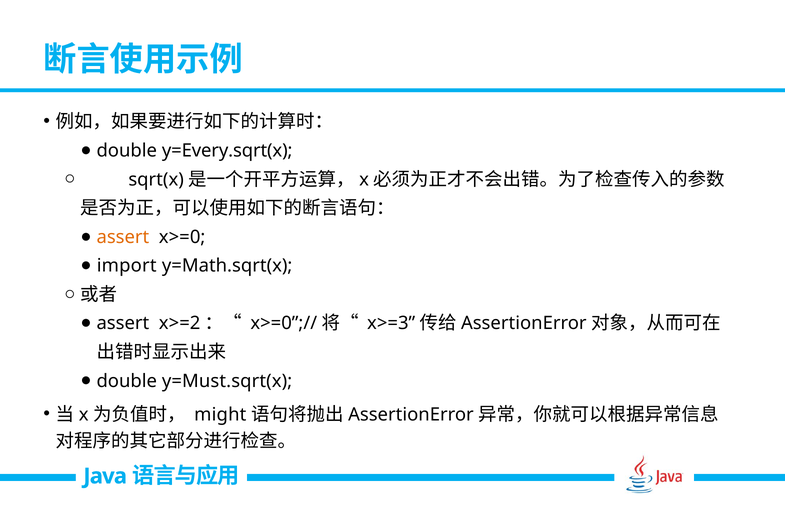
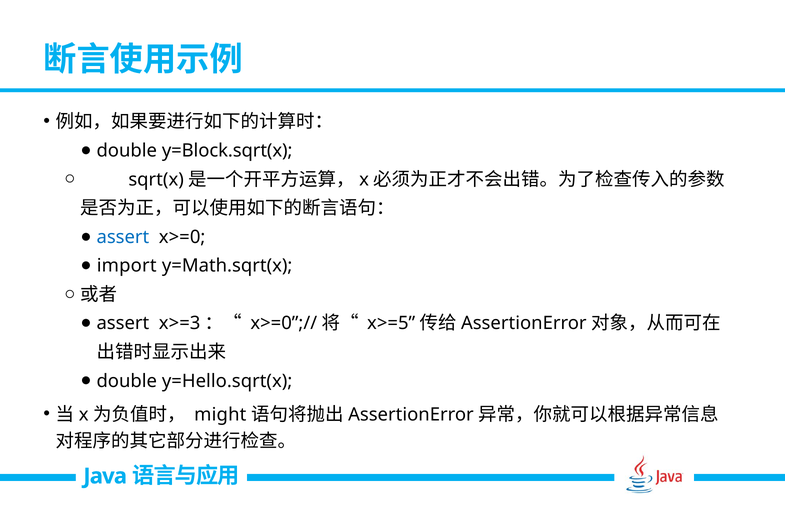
y=Every.sqrt(x: y=Every.sqrt(x -> y=Block.sqrt(x
assert at (123, 237) colour: orange -> blue
x>=2: x>=2 -> x>=3
x>=3: x>=3 -> x>=5
y=Must.sqrt(x: y=Must.sqrt(x -> y=Hello.sqrt(x
